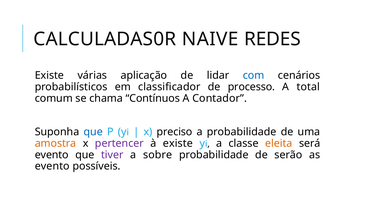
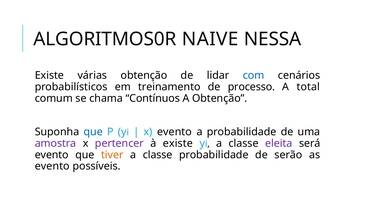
CALCULADAS0R: CALCULADAS0R -> ALGORITMOS0R
REDES: REDES -> NESSA
várias aplicação: aplicação -> obtenção
classificador: classificador -> treinamento
A Contador: Contador -> Obtenção
x preciso: preciso -> evento
amostra colour: orange -> purple
eleita colour: orange -> purple
tiver colour: purple -> orange
sobre at (158, 155): sobre -> classe
